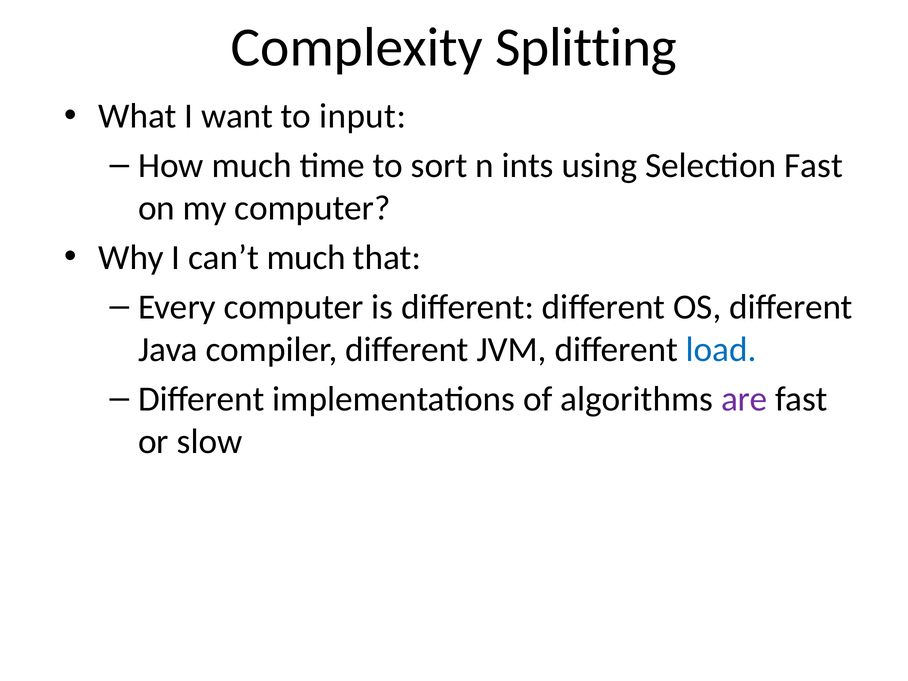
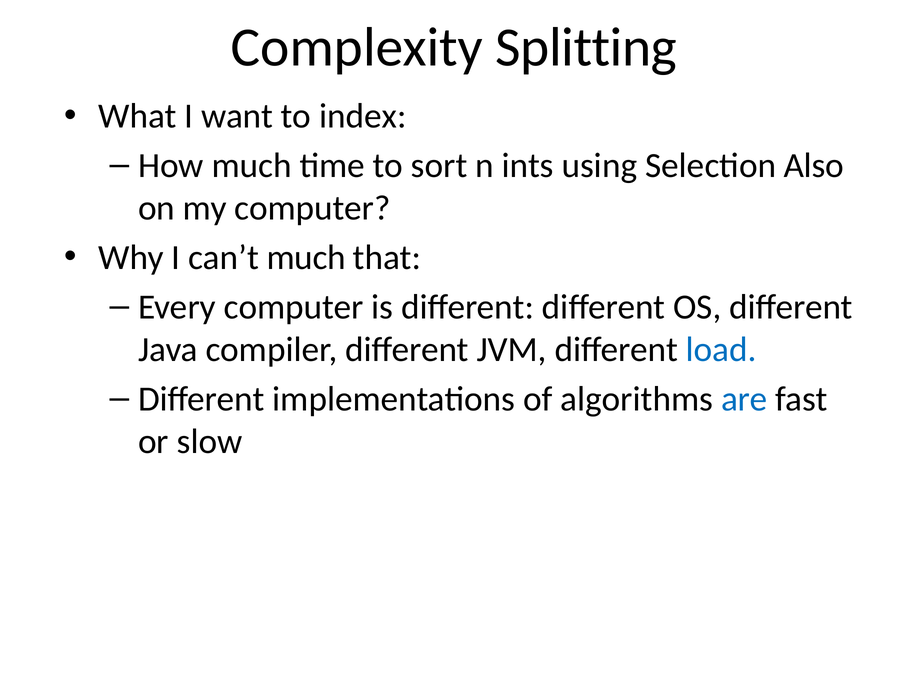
input: input -> index
Selection Fast: Fast -> Also
are colour: purple -> blue
